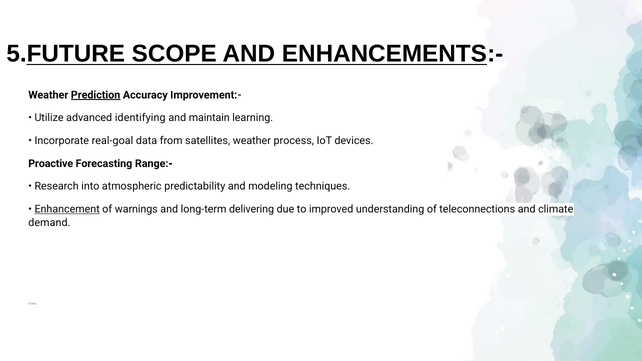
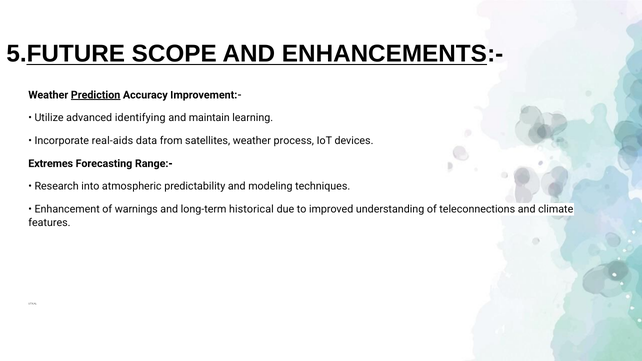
real-goal: real-goal -> real-aids
Proactive: Proactive -> Extremes
Enhancement underline: present -> none
delivering: delivering -> historical
demand: demand -> features
